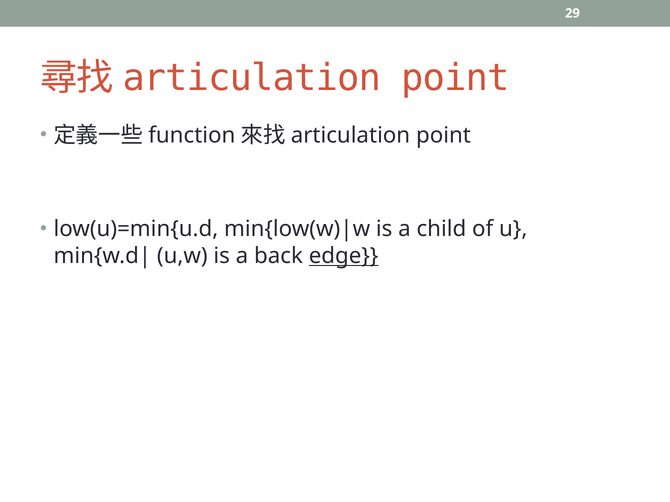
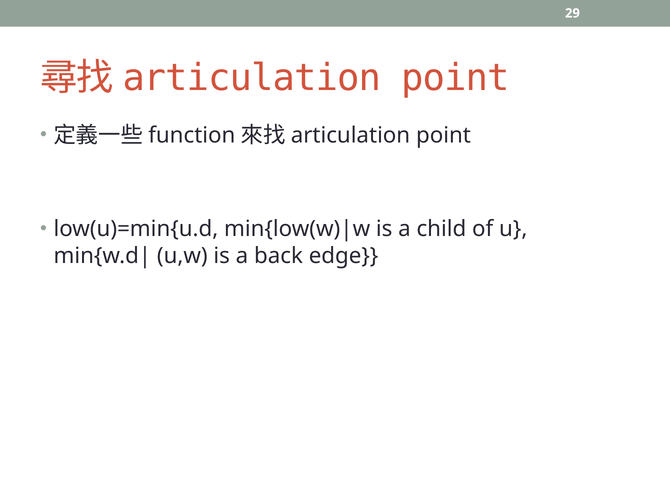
edge underline: present -> none
